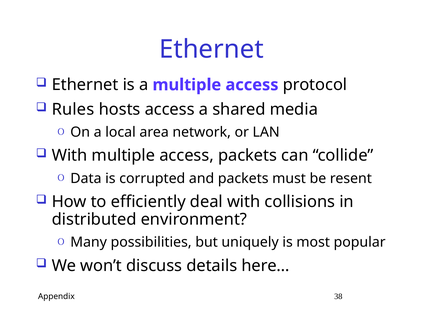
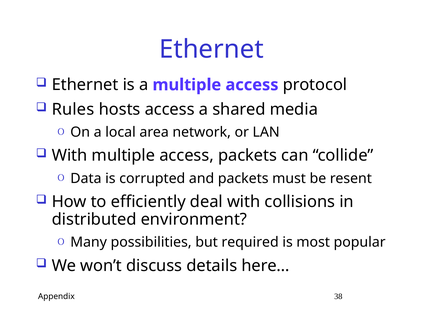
uniquely: uniquely -> required
